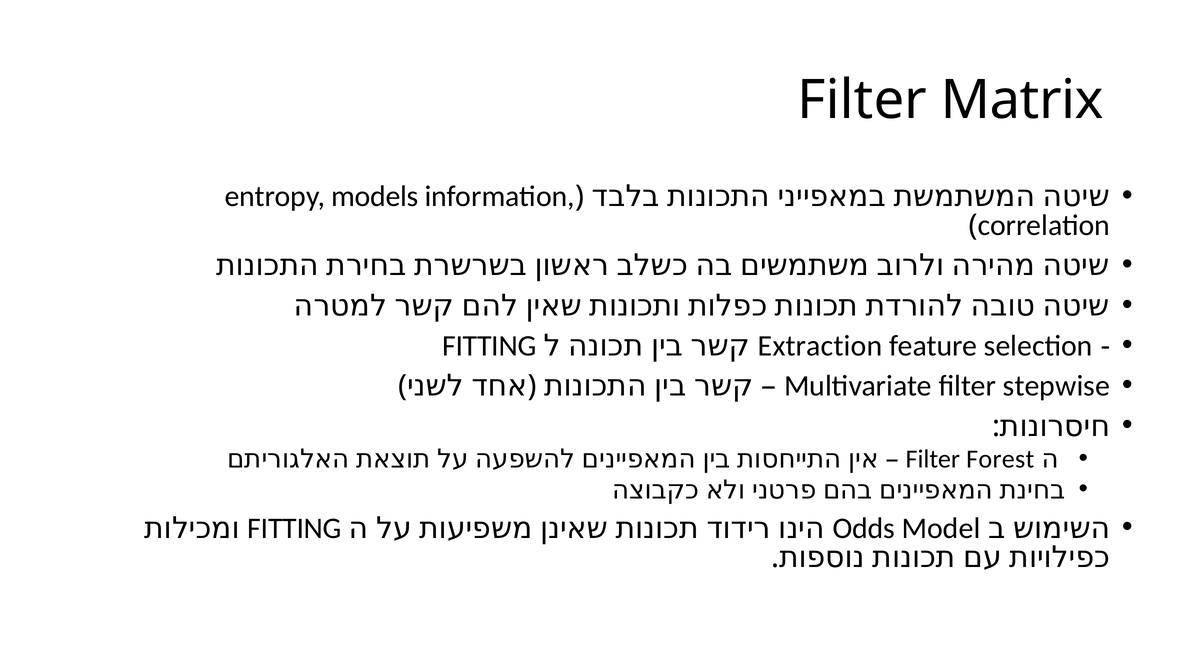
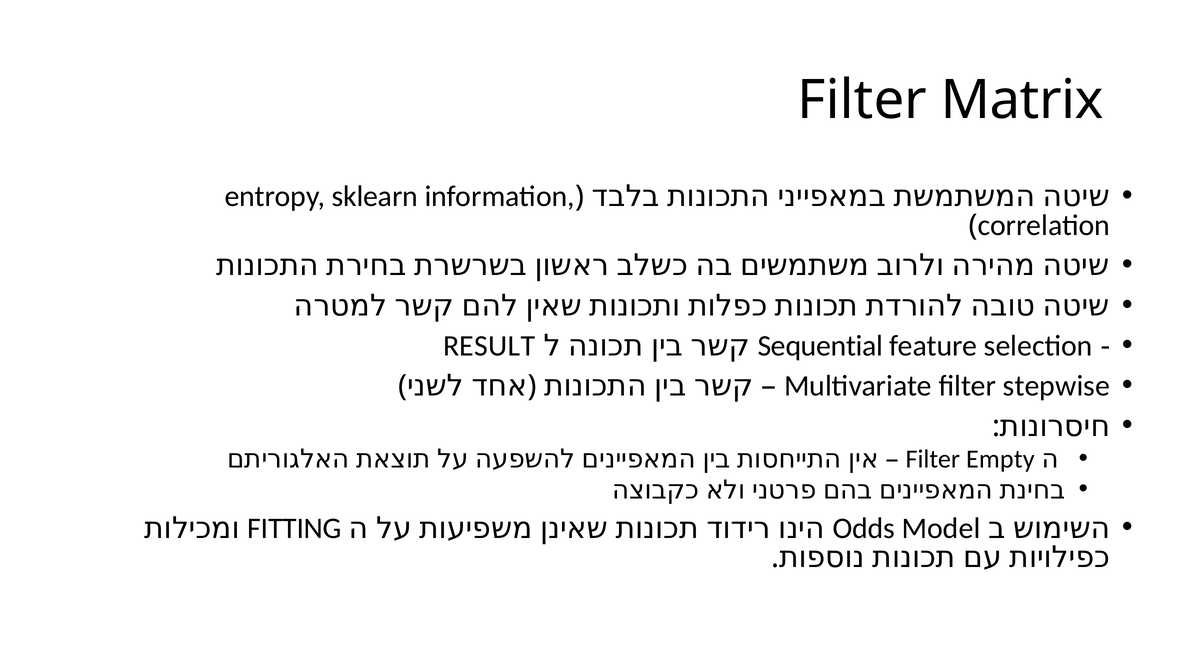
models: models -> sklearn
FITTING at (489, 346): FITTING -> RESULT
Extraction: Extraction -> Sequential
Forest: Forest -> Empty
